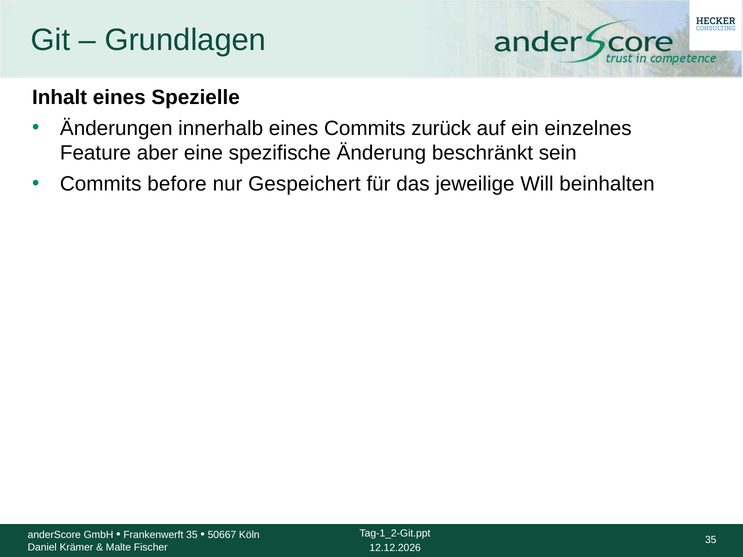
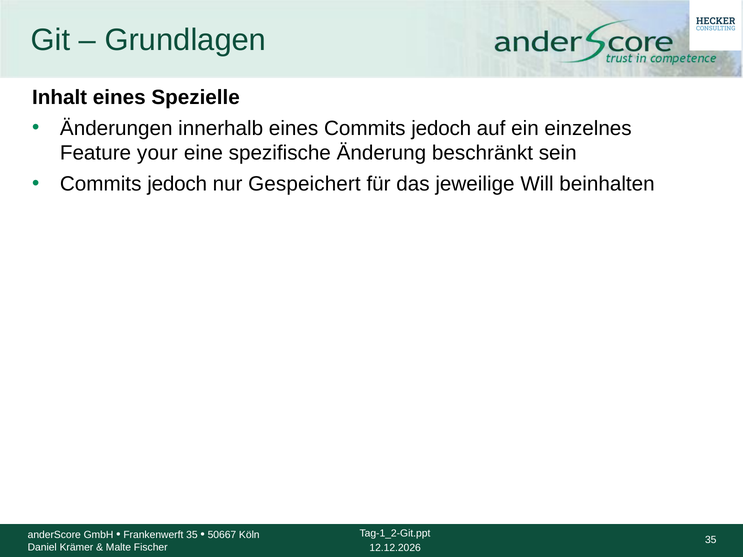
eines Commits zurück: zurück -> jedoch
aber: aber -> your
before at (177, 184): before -> jedoch
